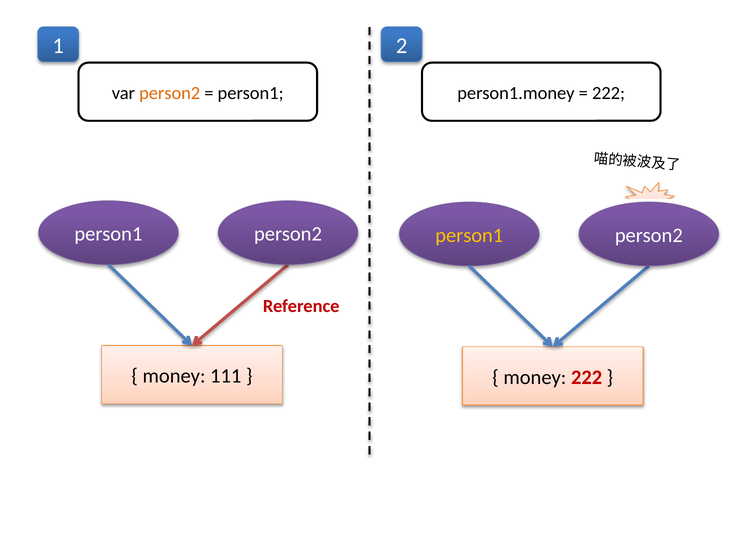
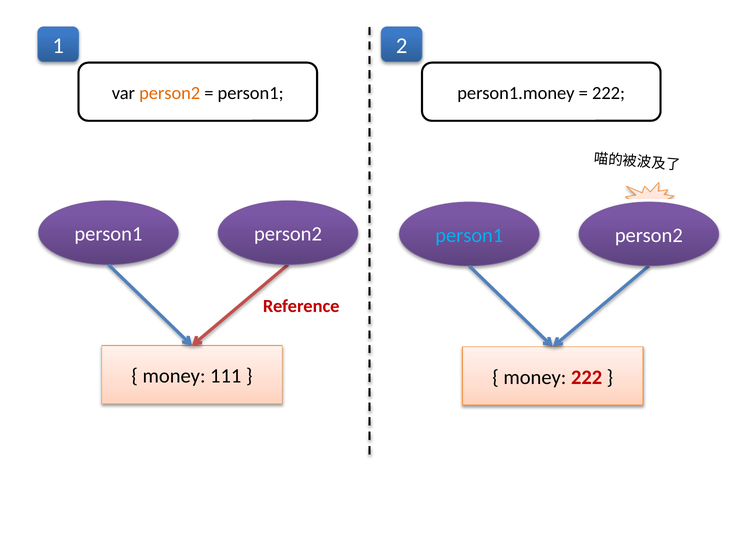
person1 at (469, 235) colour: yellow -> light blue
